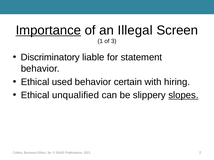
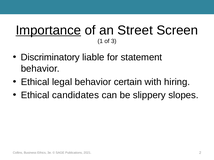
Illegal: Illegal -> Street
used: used -> legal
unqualified: unqualified -> candidates
slopes underline: present -> none
